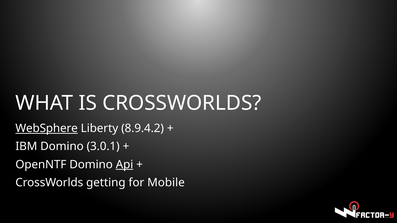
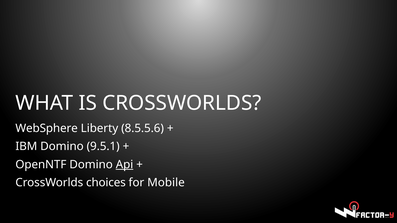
WebSphere underline: present -> none
8.9.4.2: 8.9.4.2 -> 8.5.5.6
3.0.1: 3.0.1 -> 9.5.1
getting: getting -> choices
